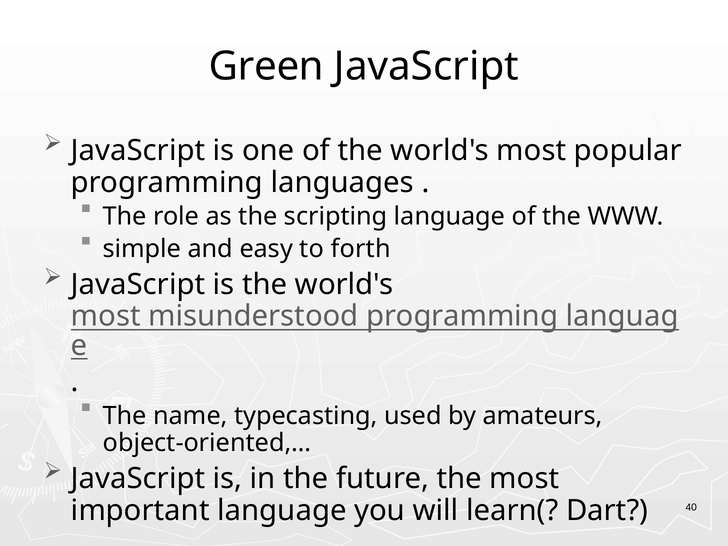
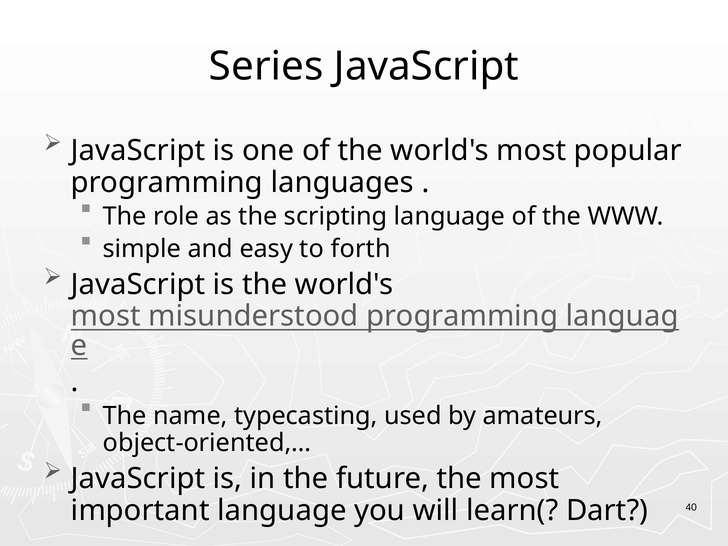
Green: Green -> Series
